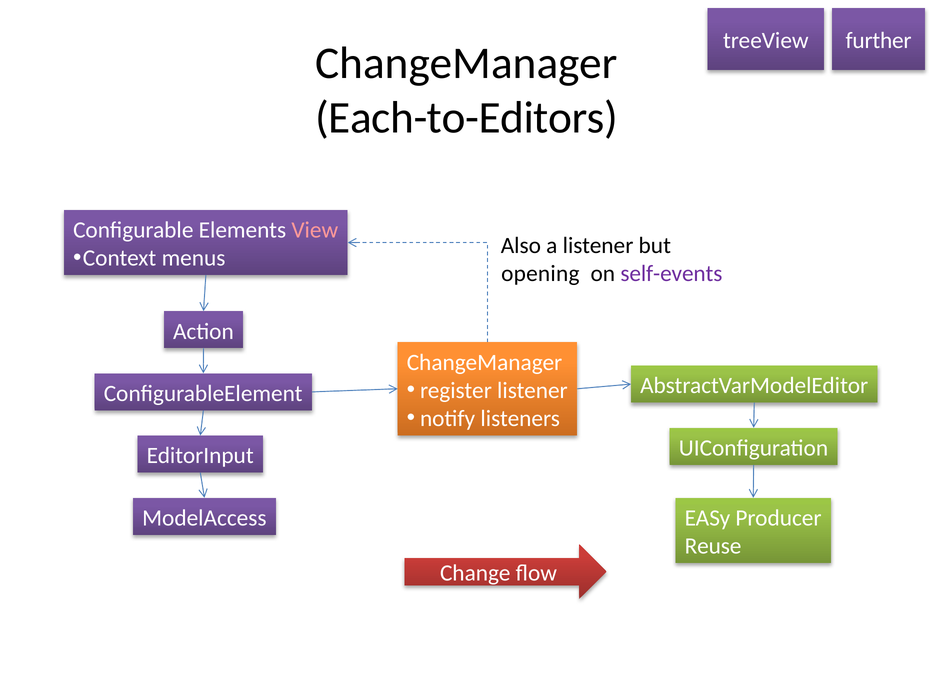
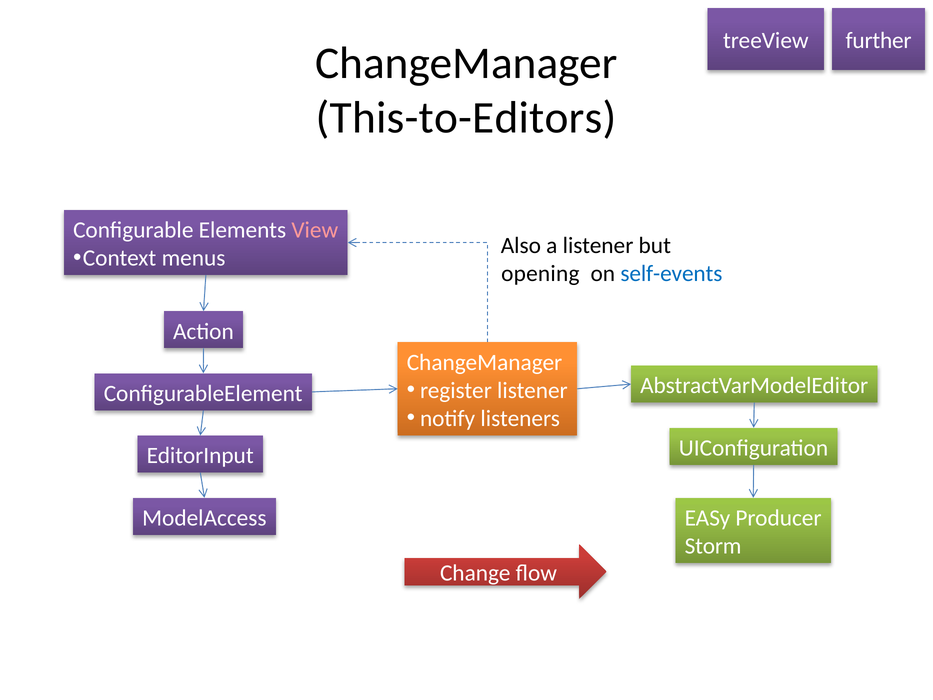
Each-to-Editors: Each-to-Editors -> This-to-Editors
self-events colour: purple -> blue
Reuse: Reuse -> Storm
